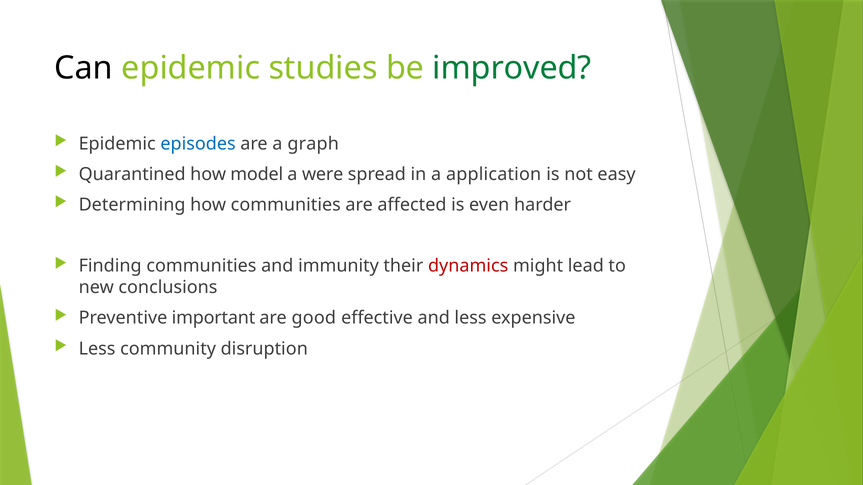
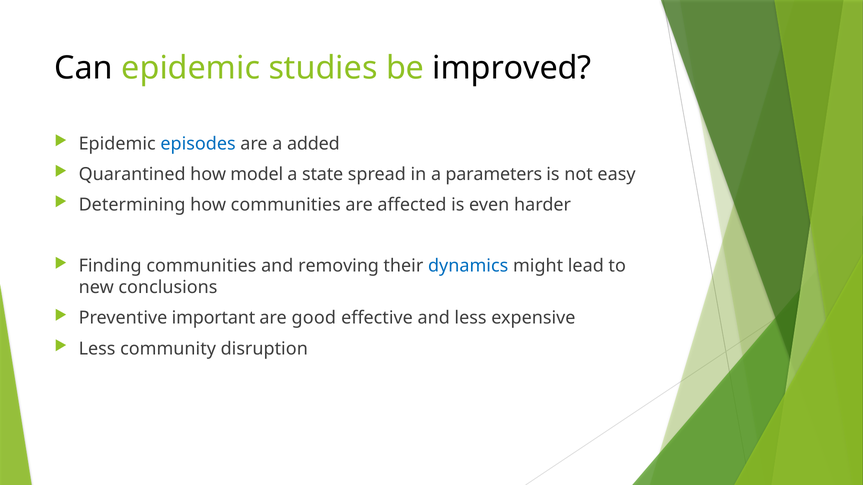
improved colour: green -> black
graph: graph -> added
were: were -> state
application: application -> parameters
immunity: immunity -> removing
dynamics colour: red -> blue
